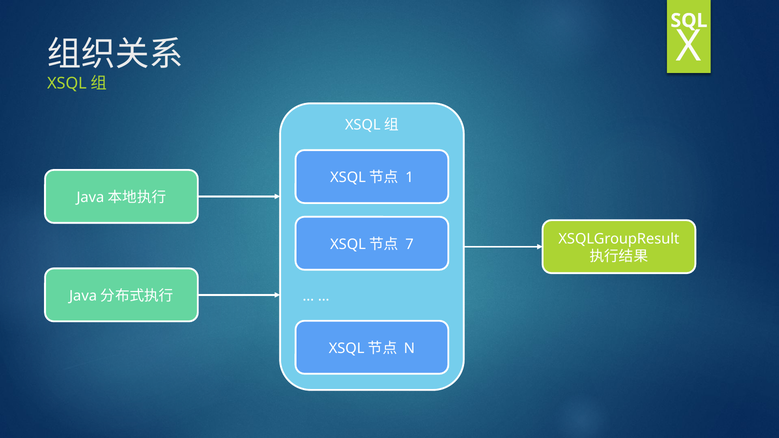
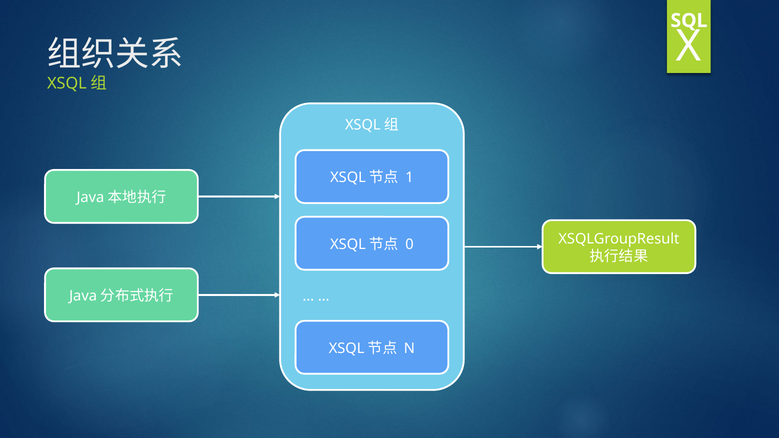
7: 7 -> 0
